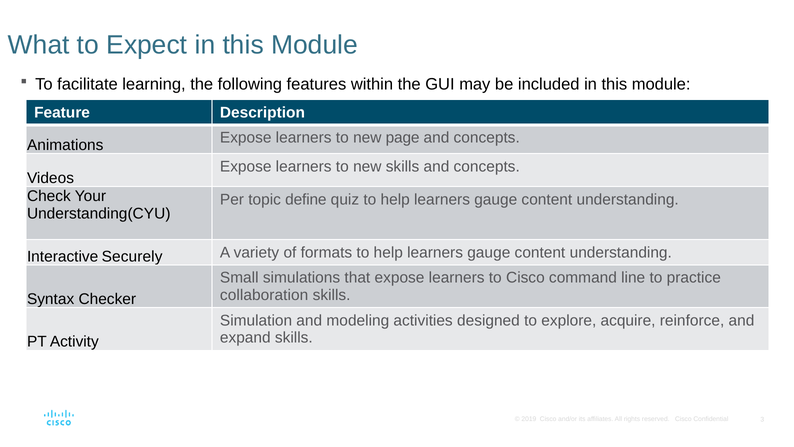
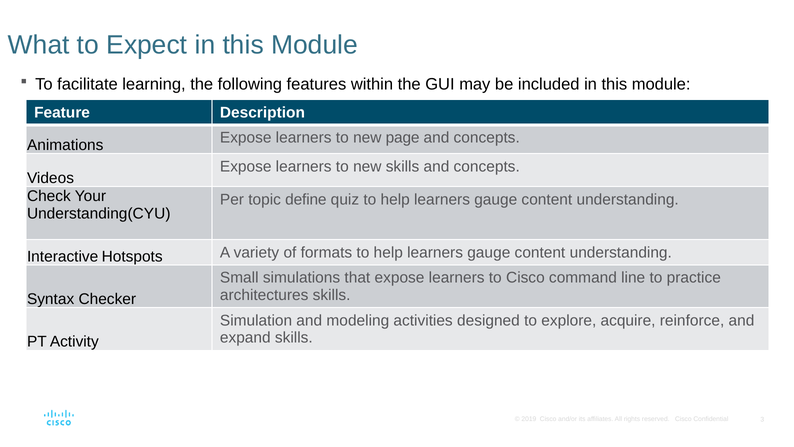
Securely: Securely -> Hotspots
collaboration: collaboration -> architectures
